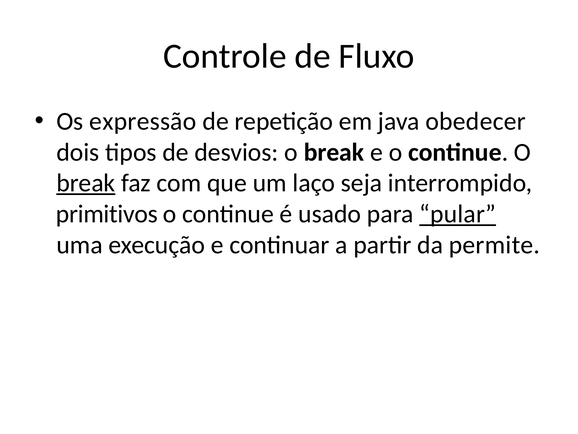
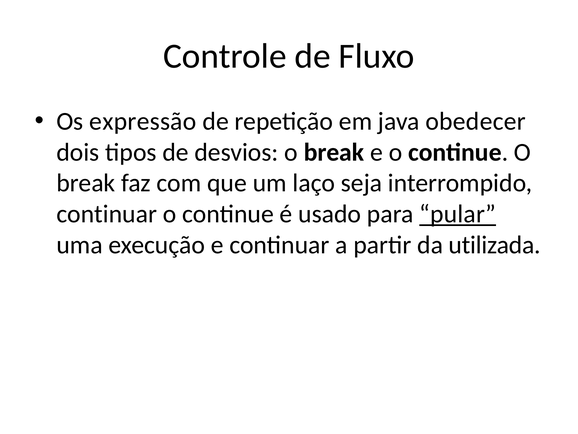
break at (86, 183) underline: present -> none
primitivos at (107, 214): primitivos -> continuar
permite: permite -> utilizada
